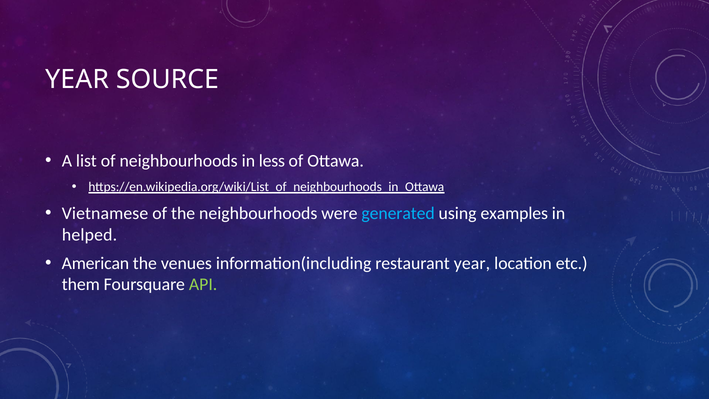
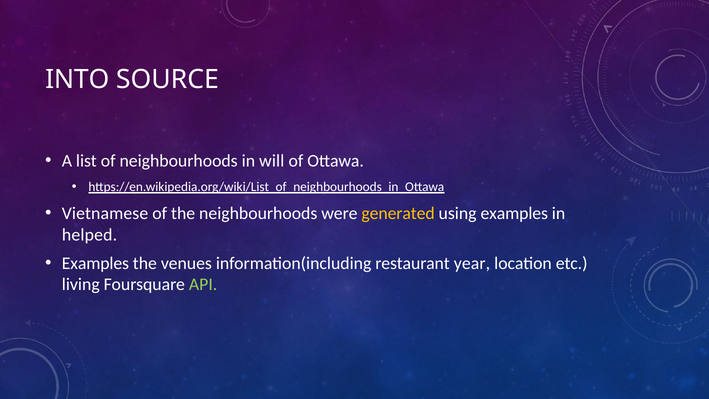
YEAR at (77, 80): YEAR -> INTO
less: less -> will
generated colour: light blue -> yellow
American at (95, 263): American -> Examples
them: them -> living
